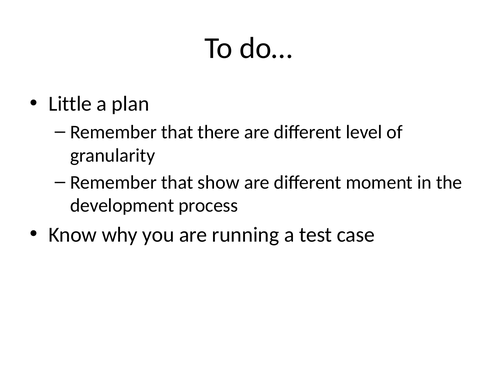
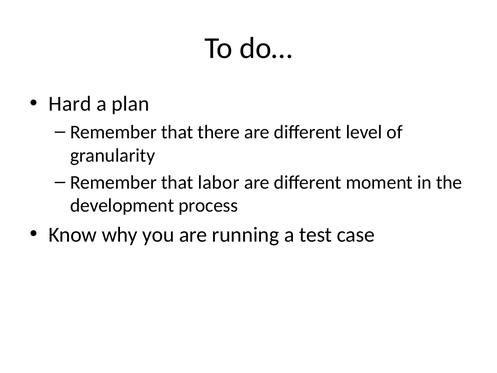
Little: Little -> Hard
show: show -> labor
